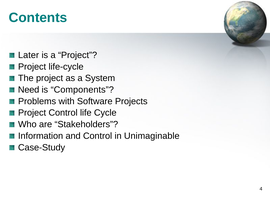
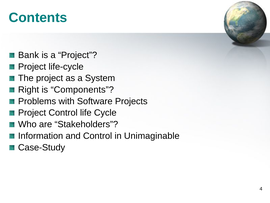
Later: Later -> Bank
Need: Need -> Right
